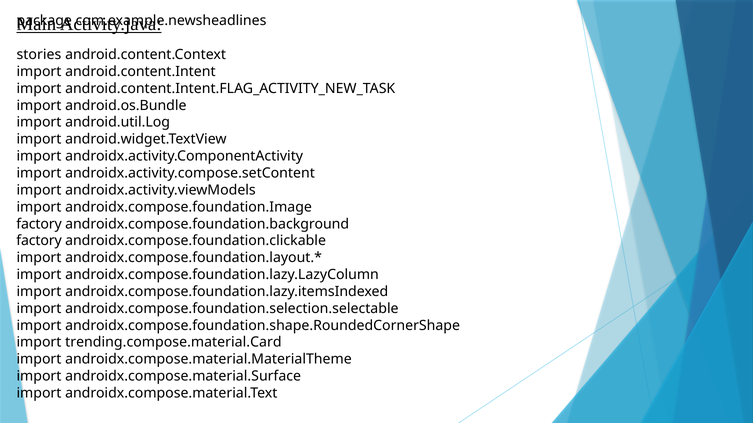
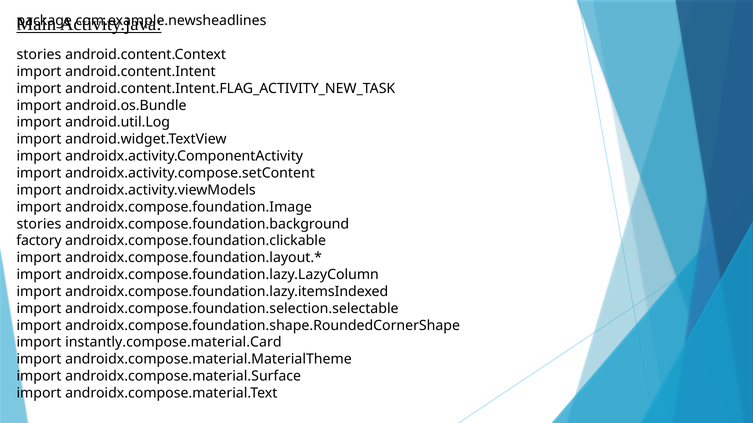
factory at (39, 224): factory -> stories
trending.compose.material.Card: trending.compose.material.Card -> instantly.compose.material.Card
